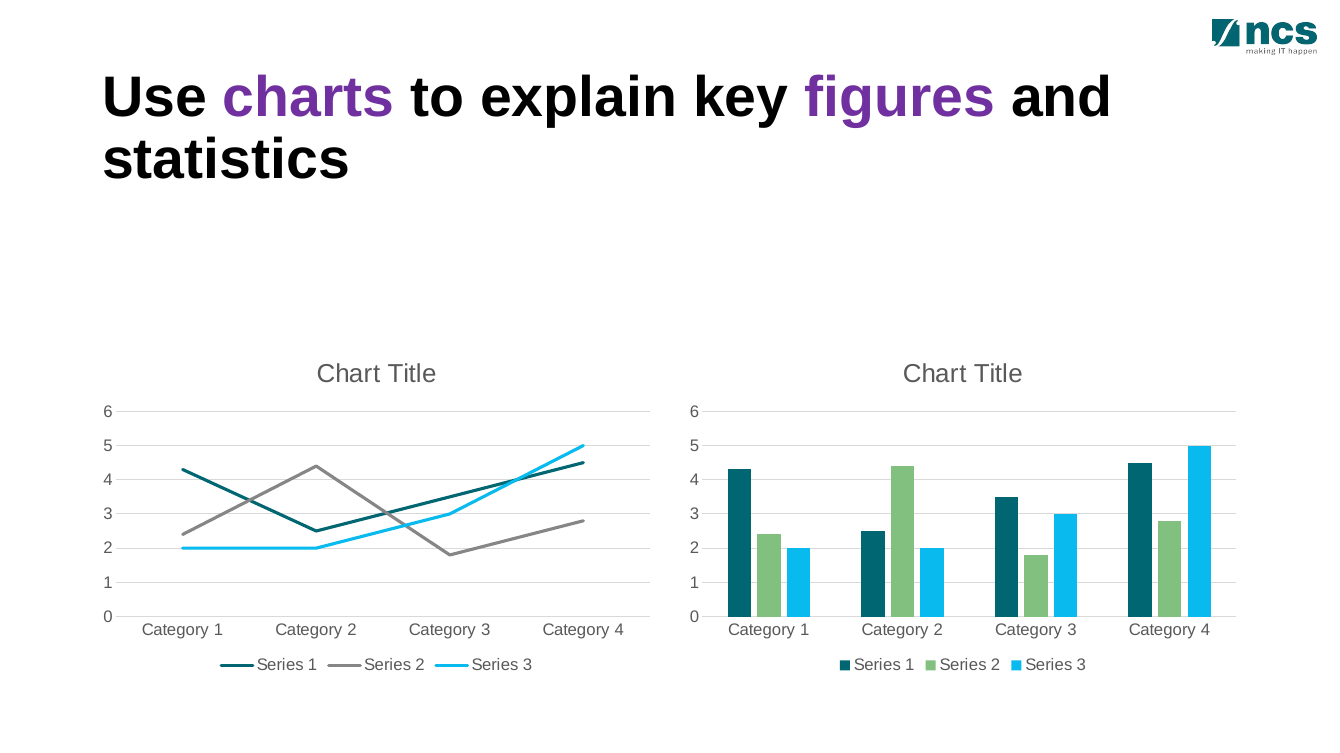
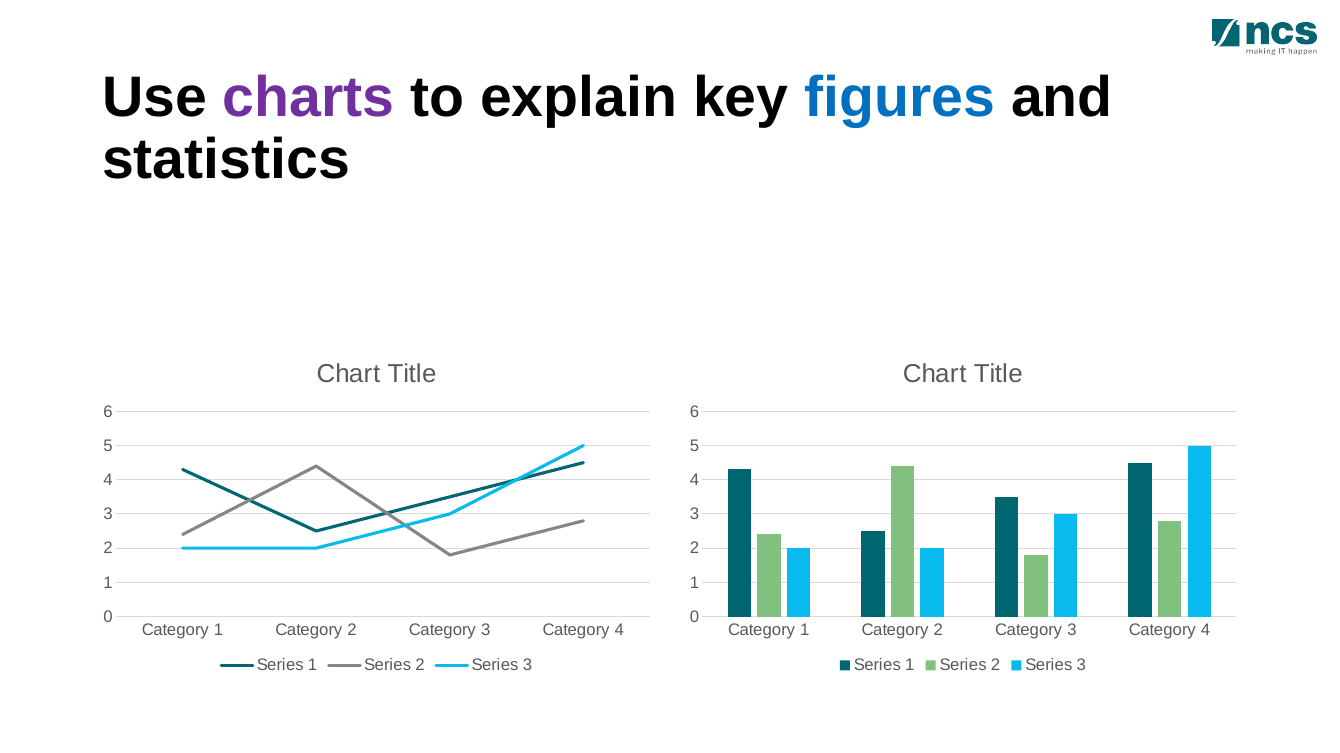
figures colour: purple -> blue
